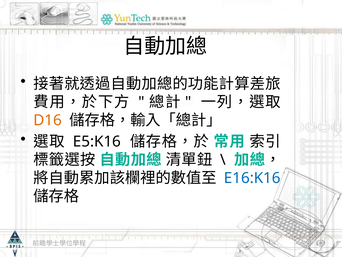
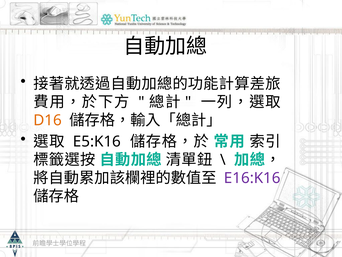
E16:K16 colour: blue -> purple
